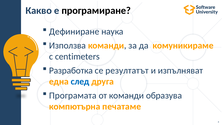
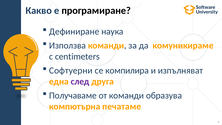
Разработка: Разработка -> Софтуерни
резултатът: резултатът -> компилира
след colour: blue -> purple
Програмата: Програмата -> Получаваме
